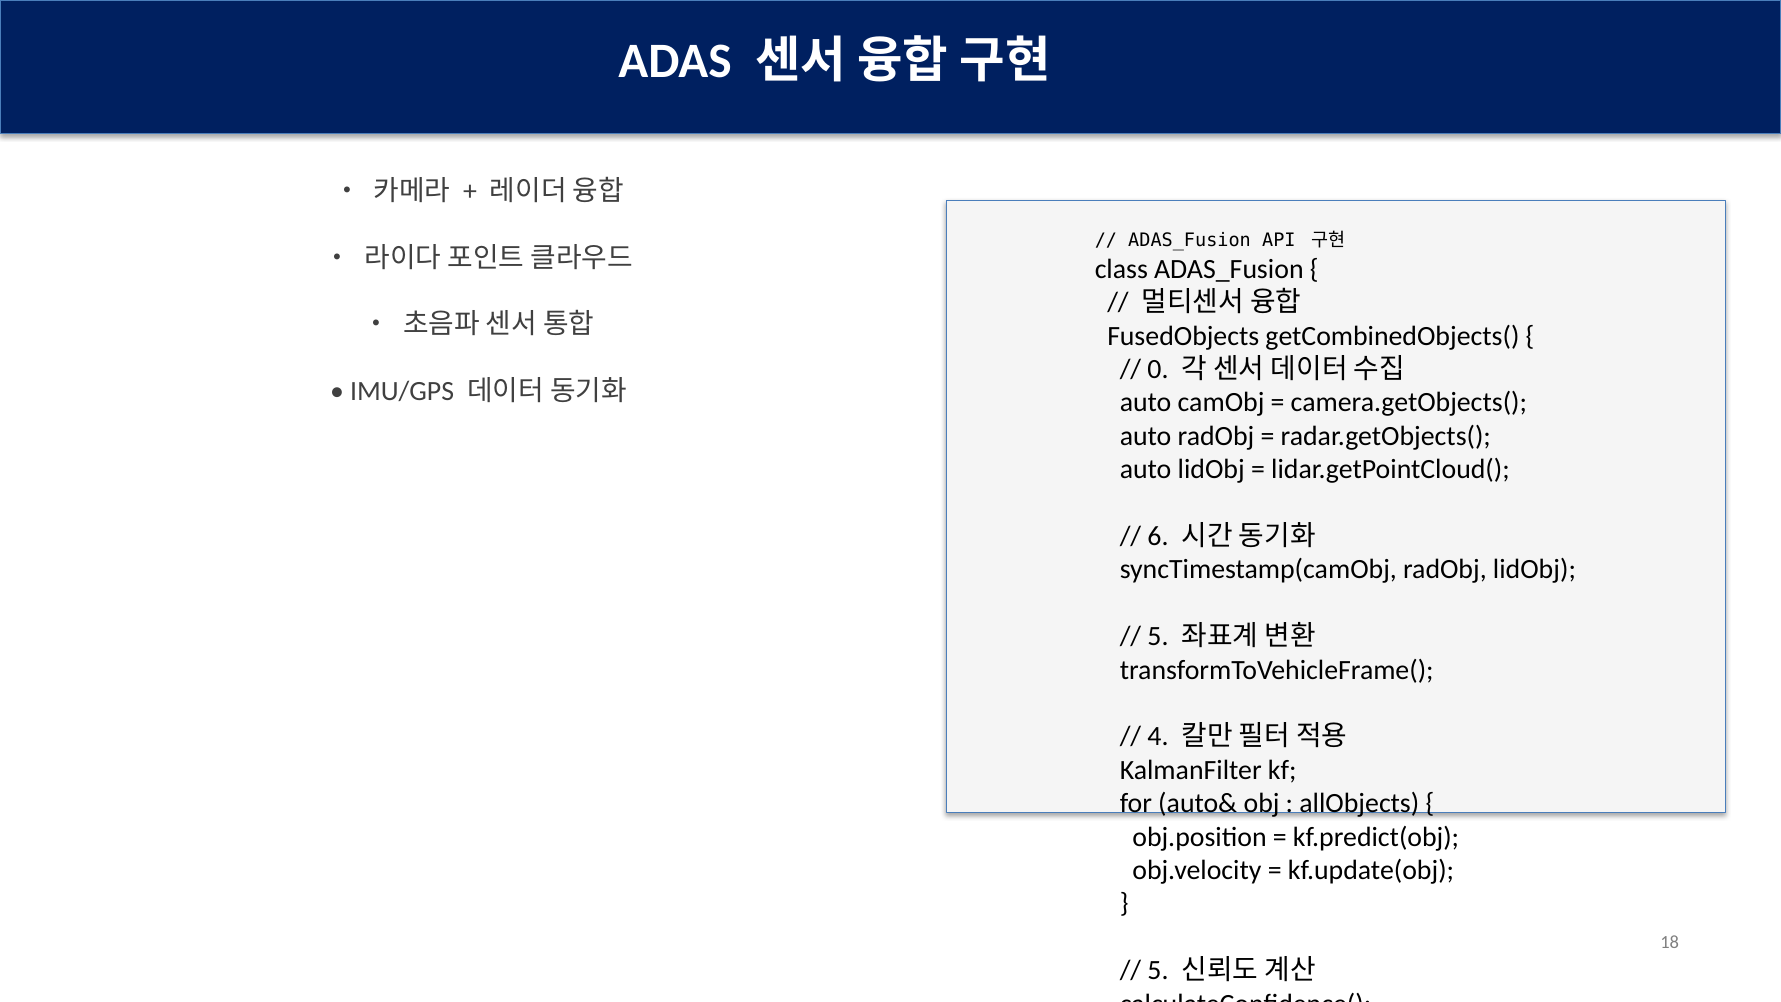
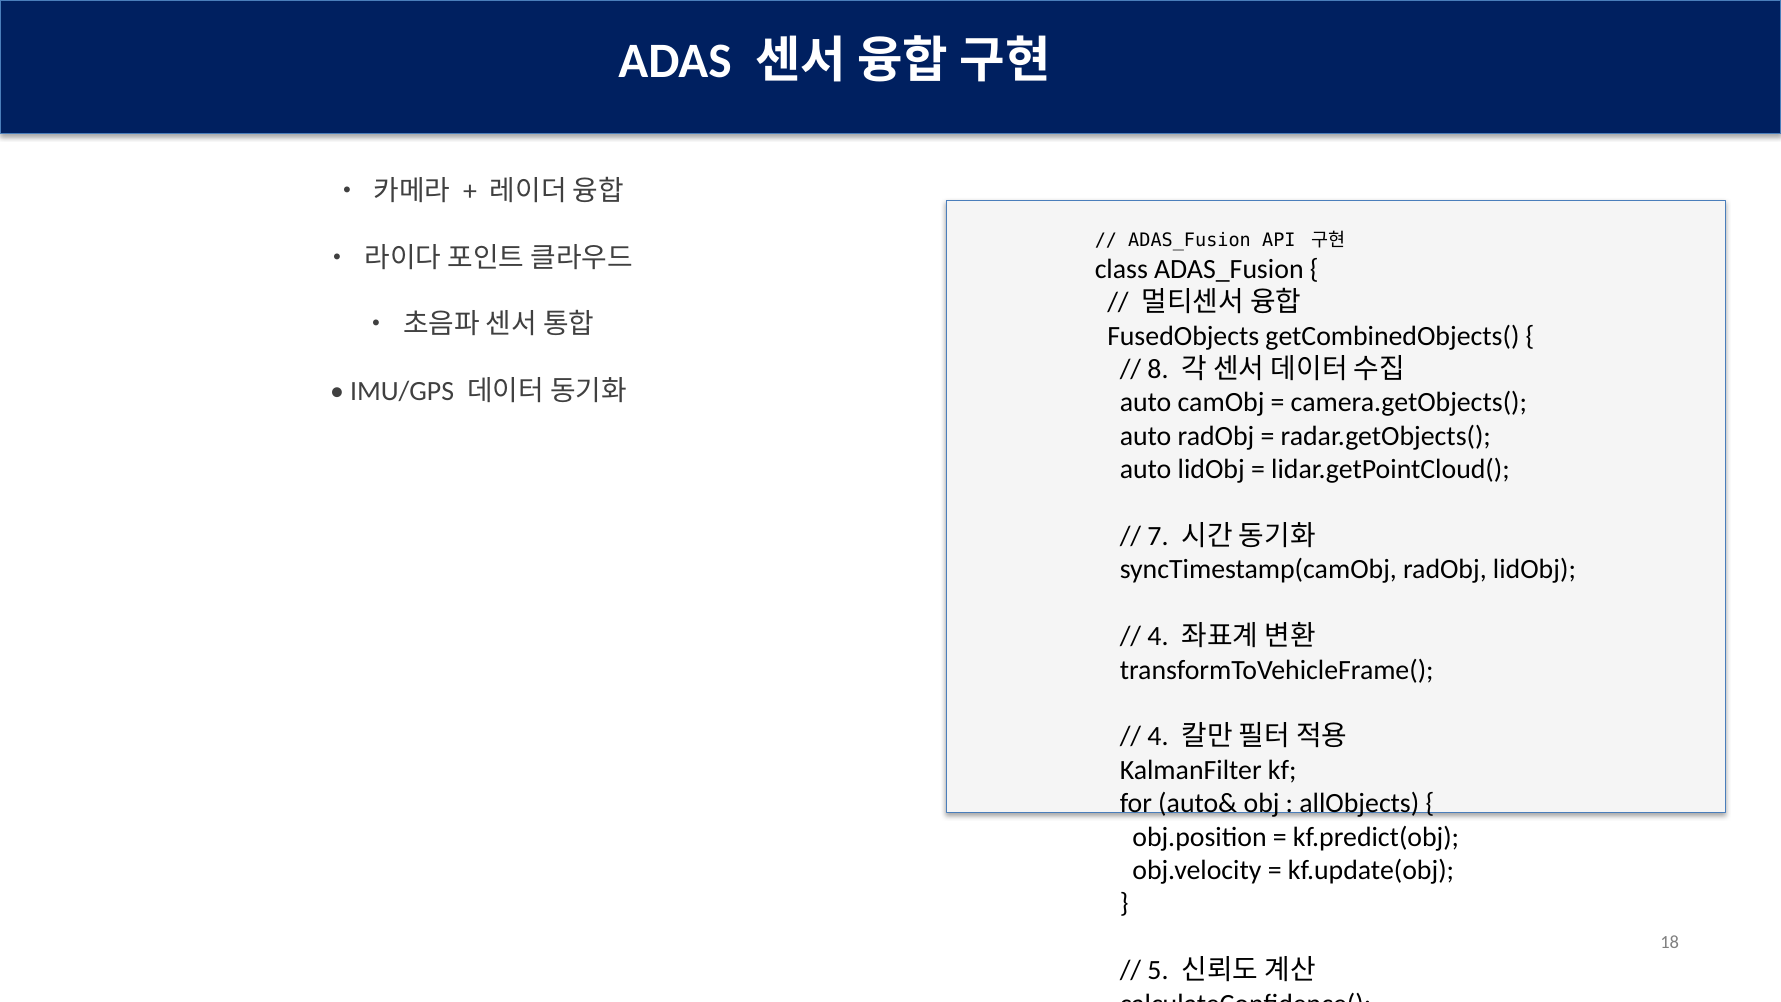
0: 0 -> 8
6: 6 -> 7
5 at (1158, 636): 5 -> 4
